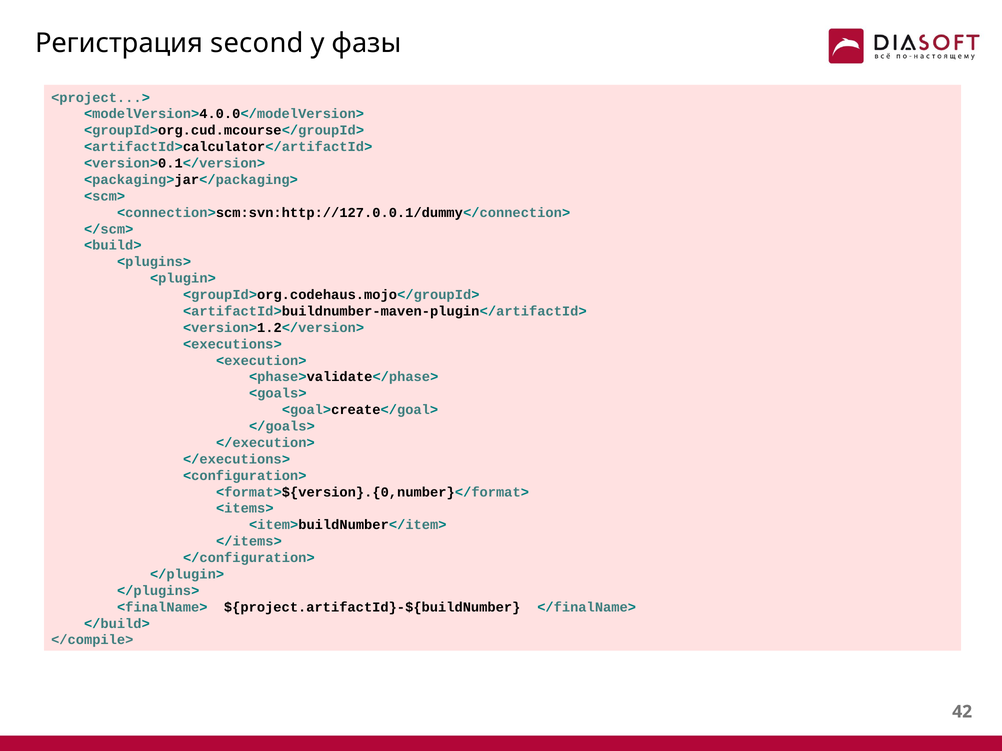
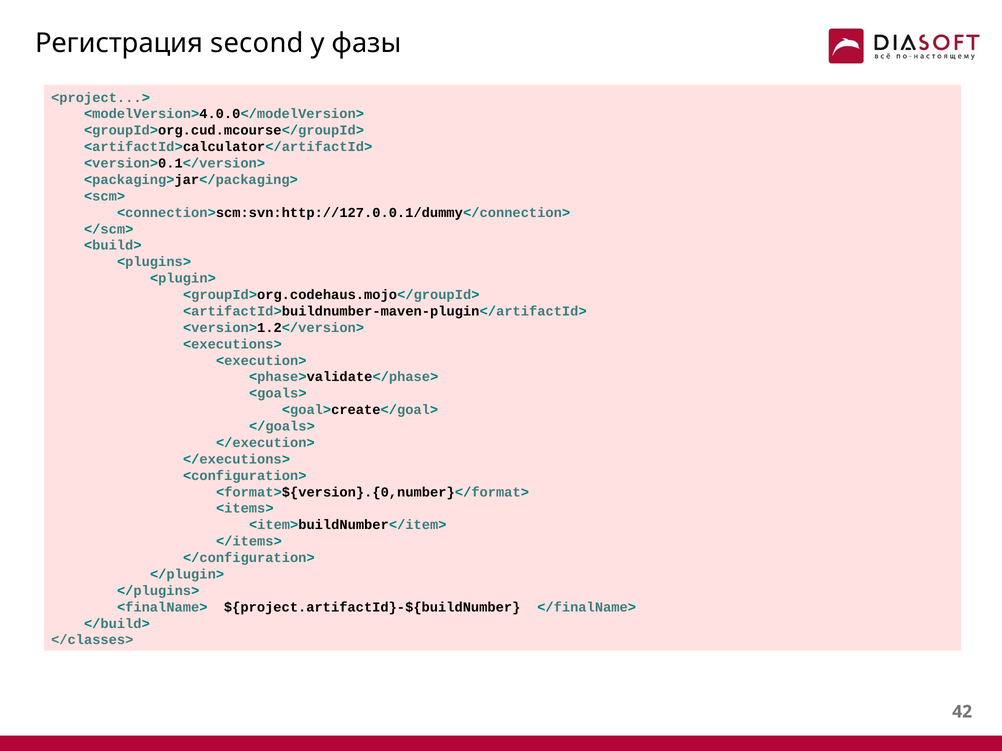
</compile>: </compile> -> </classes>
